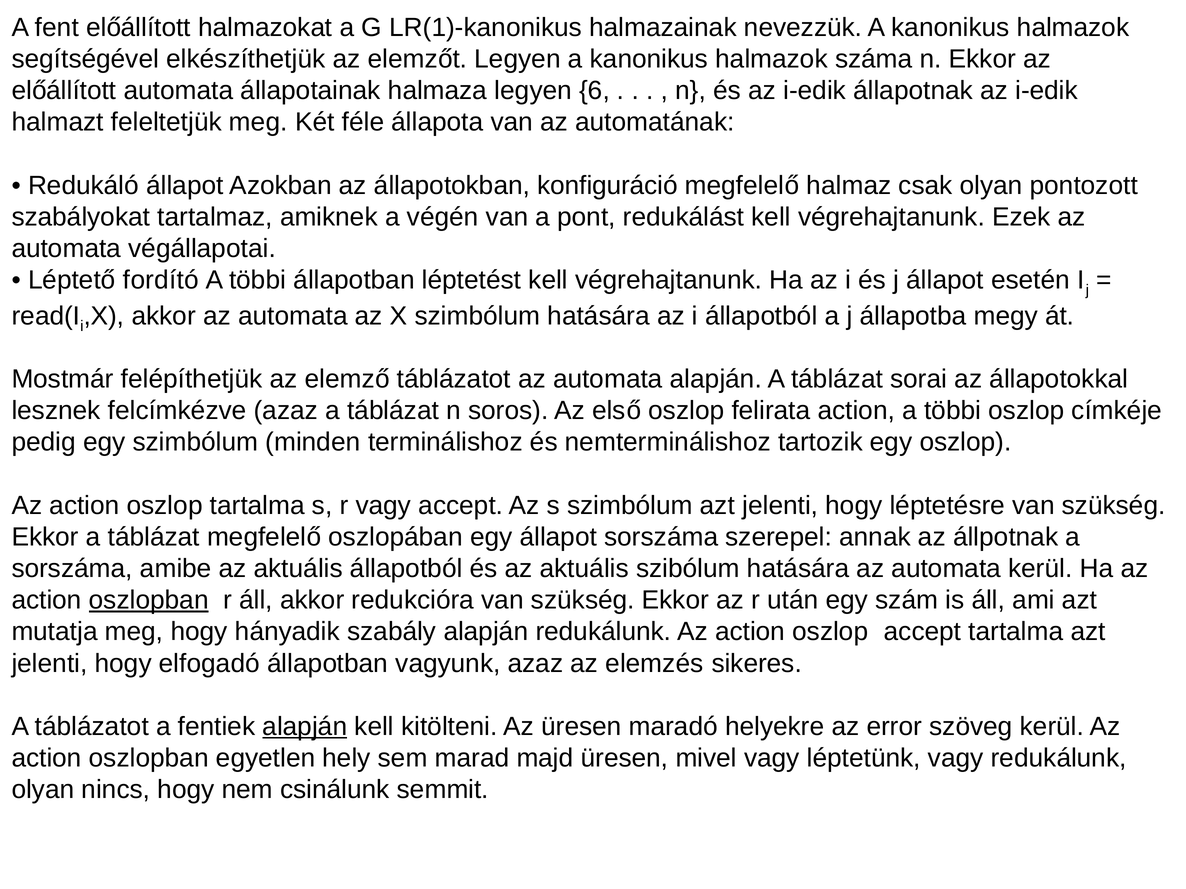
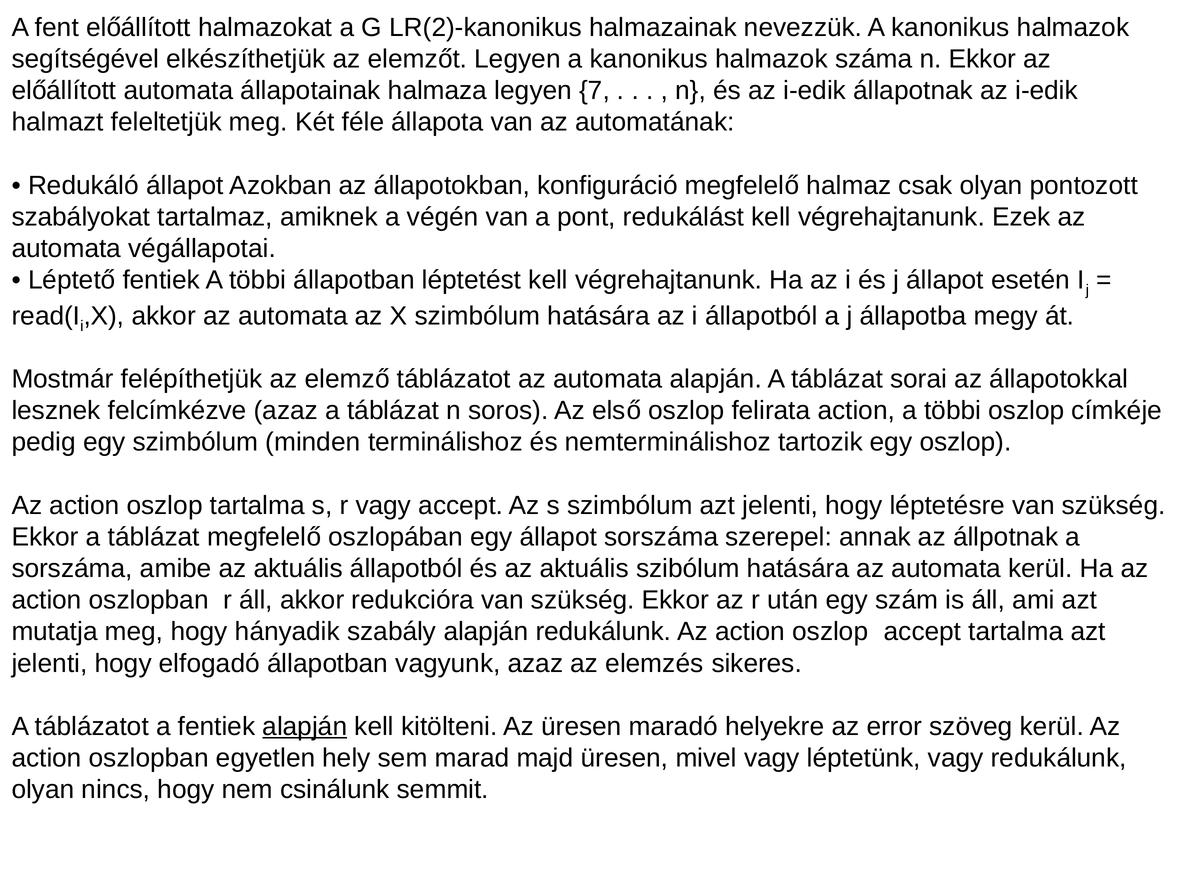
LR(1)-kanonikus: LR(1)-kanonikus -> LR(2)-kanonikus
6: 6 -> 7
Léptető fordító: fordító -> fentiek
oszlopban at (149, 601) underline: present -> none
